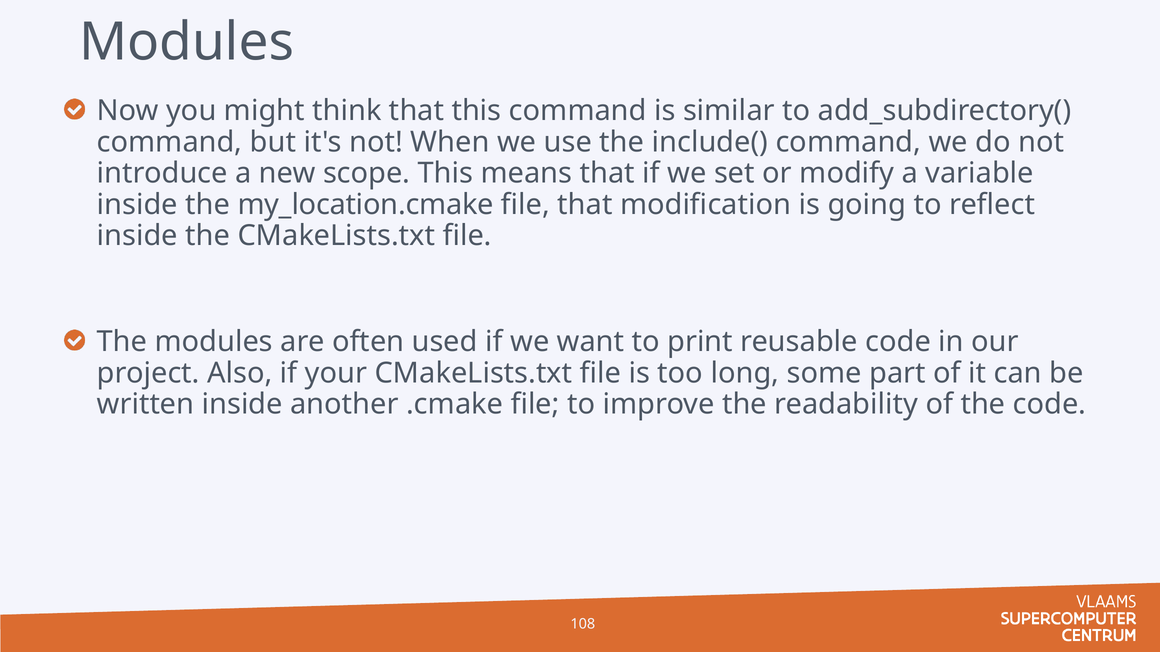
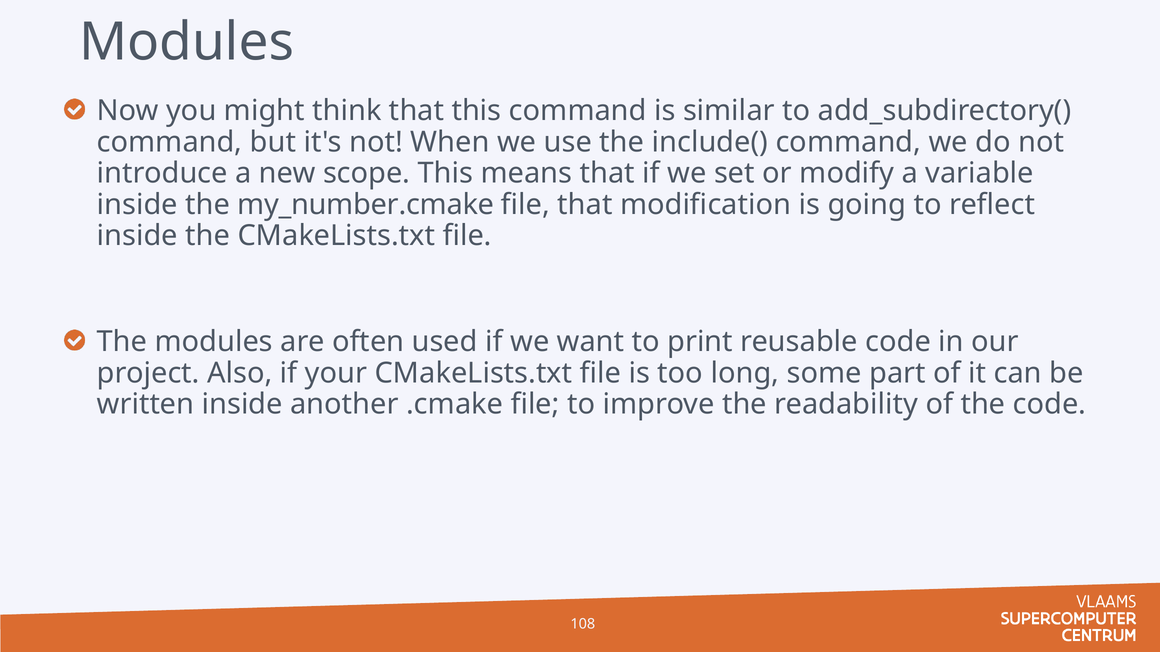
my_location.cmake: my_location.cmake -> my_number.cmake
